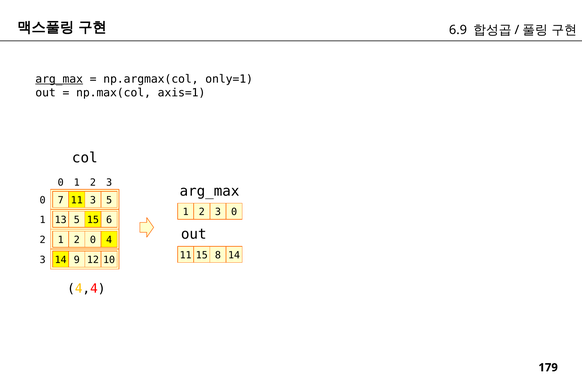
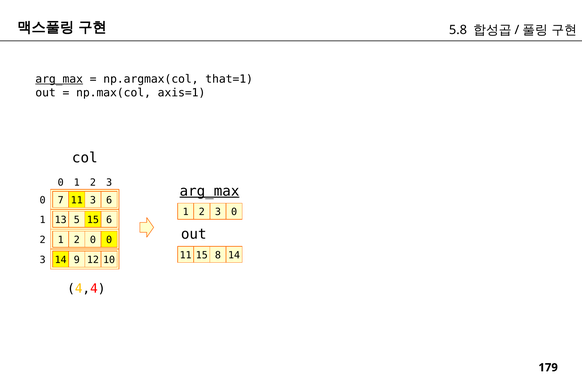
6.9: 6.9 -> 5.8
only=1: only=1 -> that=1
arg_max at (210, 191) underline: none -> present
3 5: 5 -> 6
0 4: 4 -> 0
